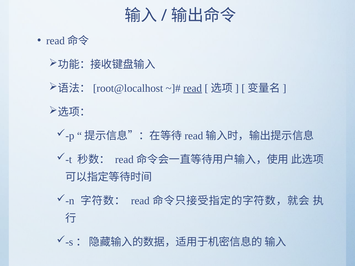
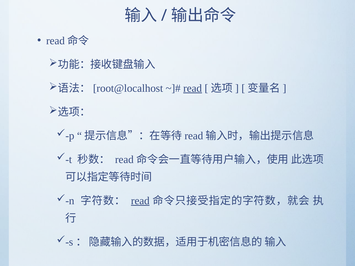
read at (140, 201) underline: none -> present
